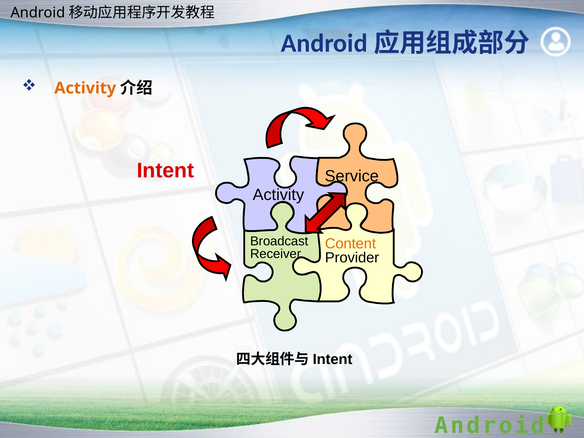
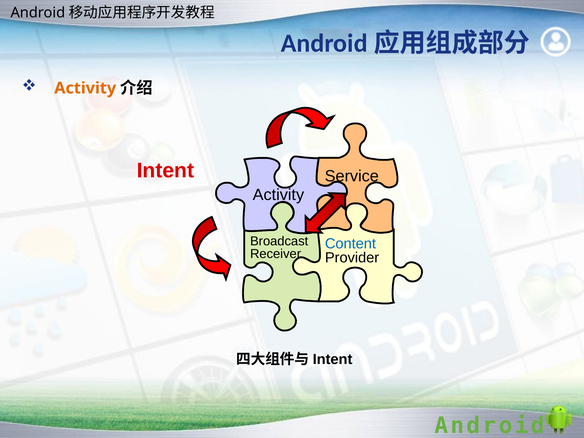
Content colour: orange -> blue
